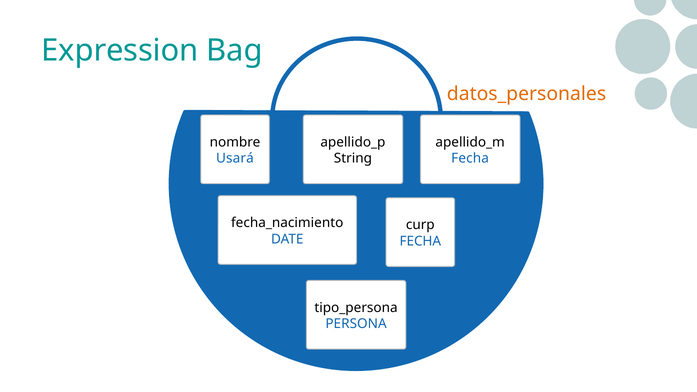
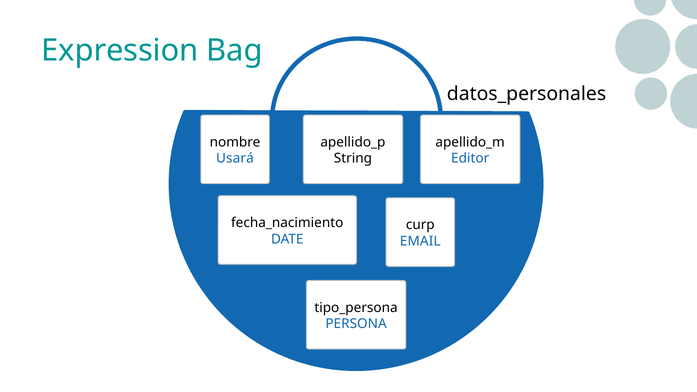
datos_personales colour: orange -> black
Fecha at (470, 158): Fecha -> Editor
FECHA at (420, 241): FECHA -> EMAIL
